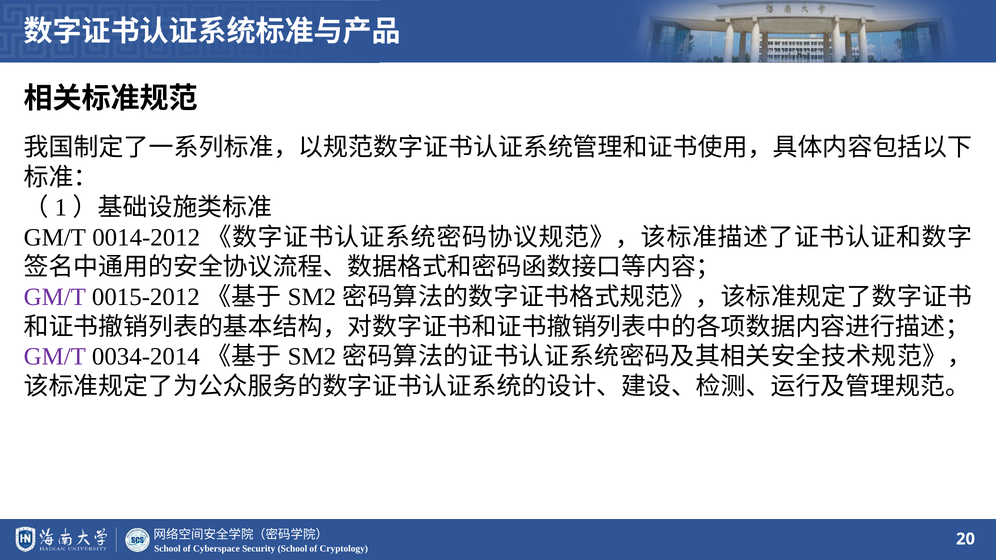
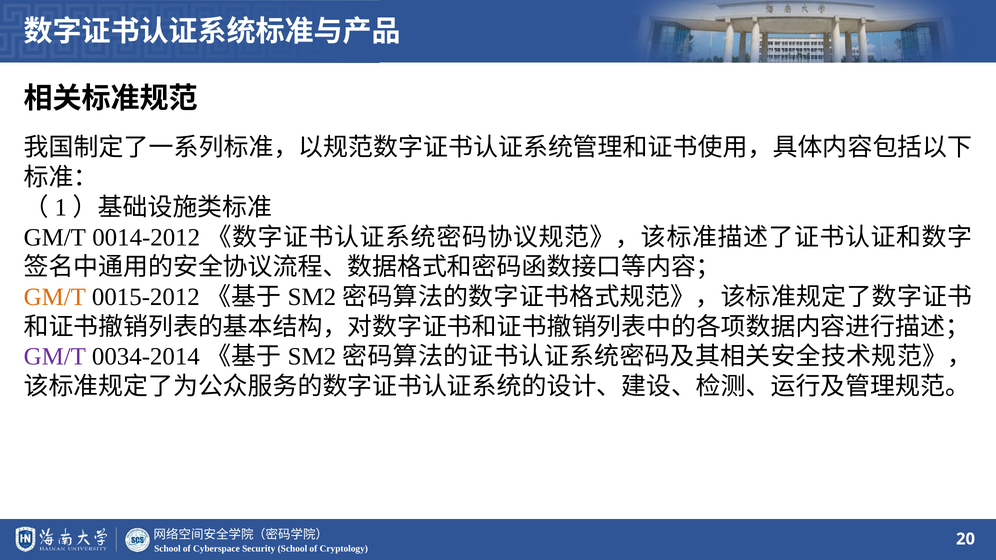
GM/T at (55, 297) colour: purple -> orange
